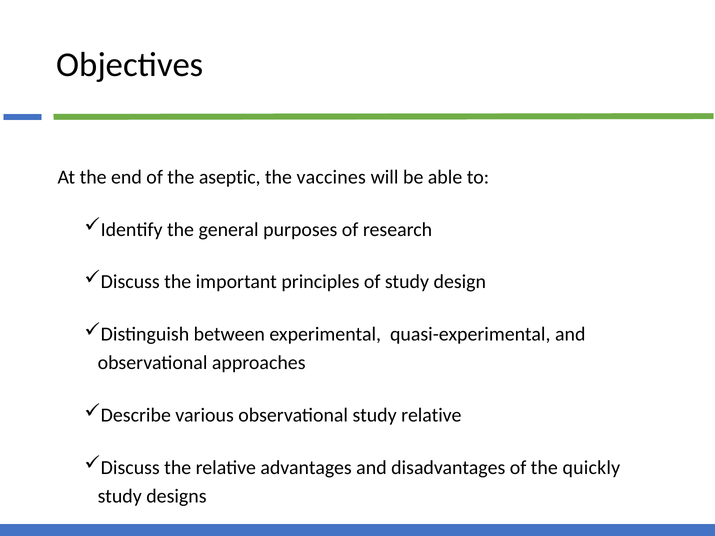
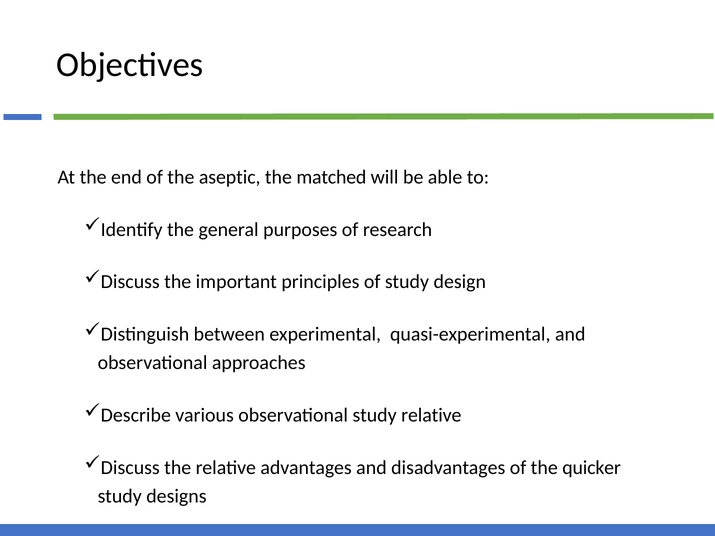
vaccines: vaccines -> matched
quickly: quickly -> quicker
